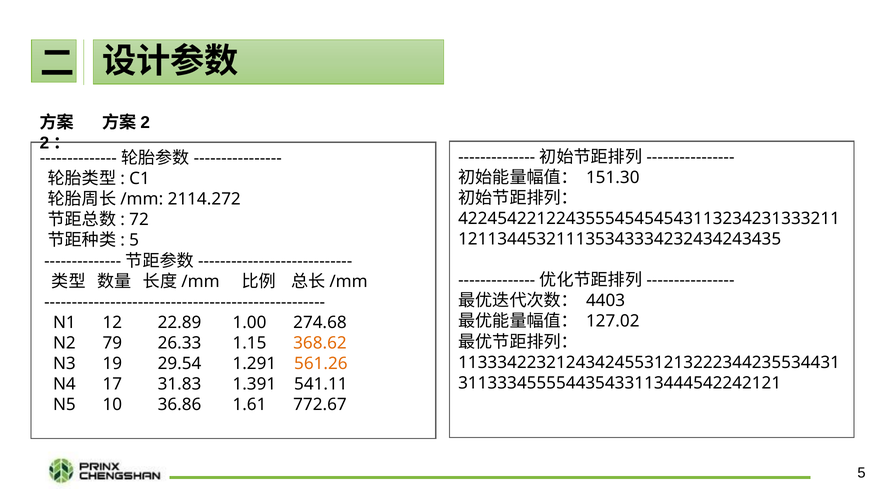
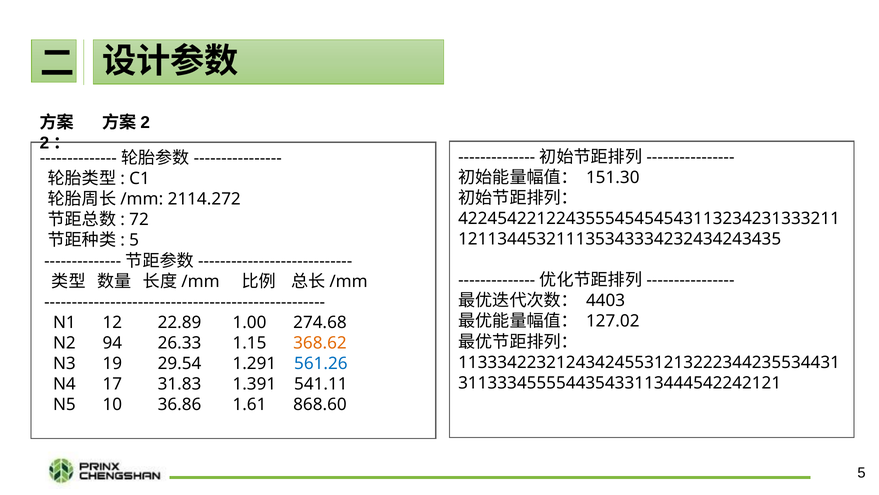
79: 79 -> 94
561.26 colour: orange -> blue
772.67: 772.67 -> 868.60
